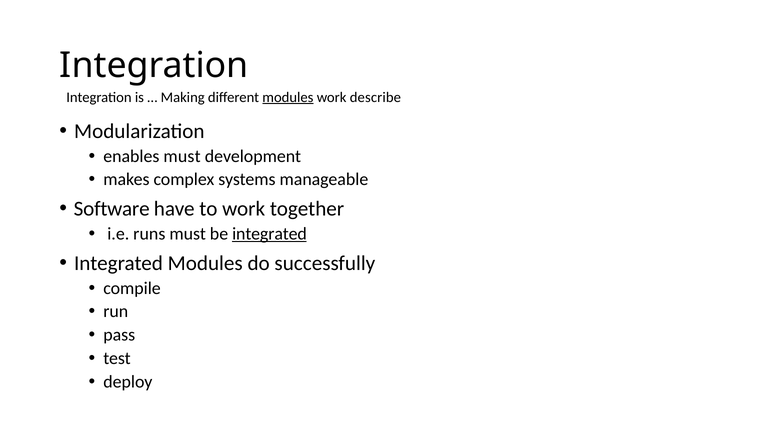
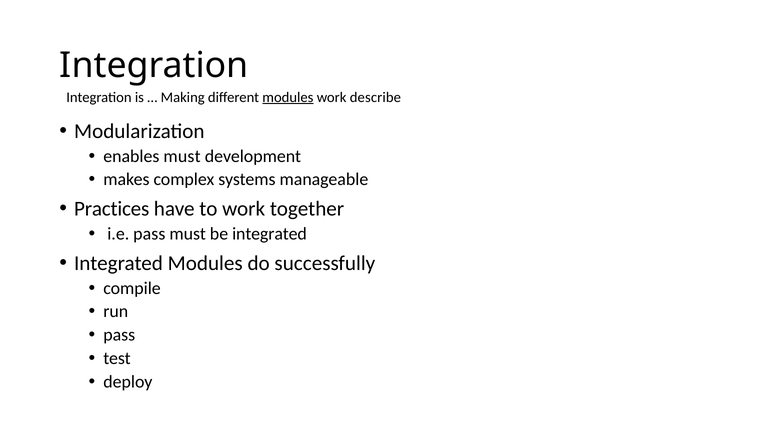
Software: Software -> Practices
i.e runs: runs -> pass
integrated at (269, 234) underline: present -> none
